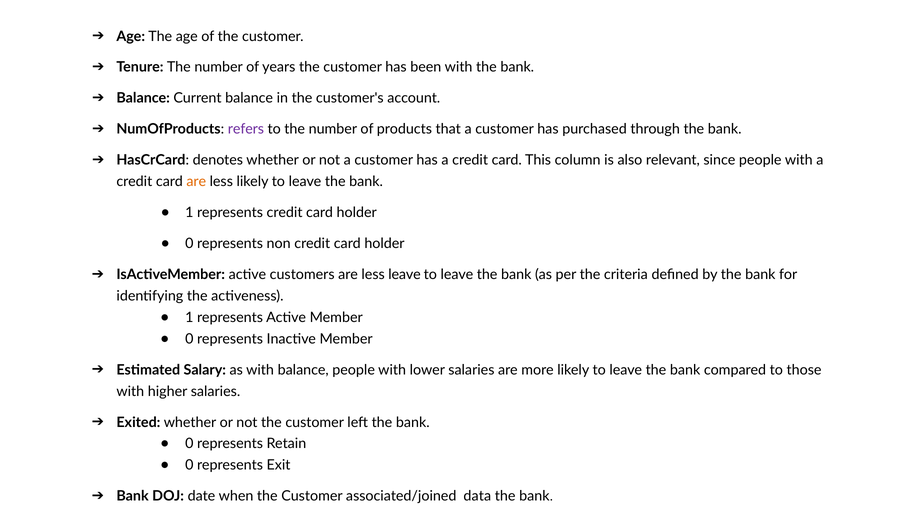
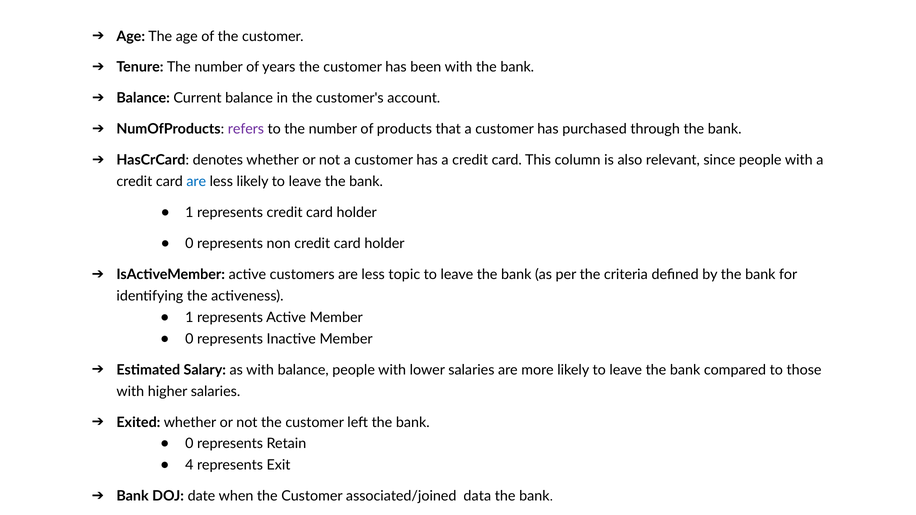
are at (196, 182) colour: orange -> blue
less leave: leave -> topic
0 at (189, 465): 0 -> 4
